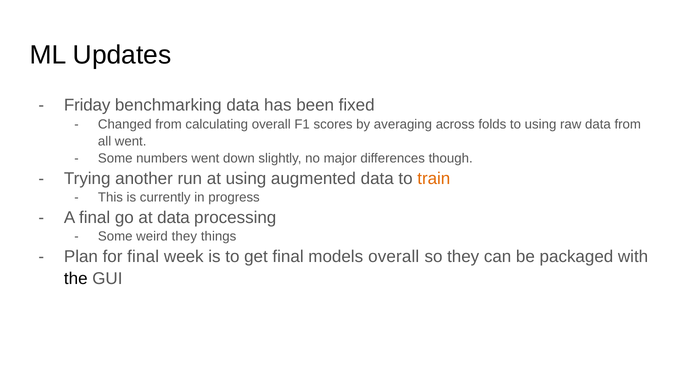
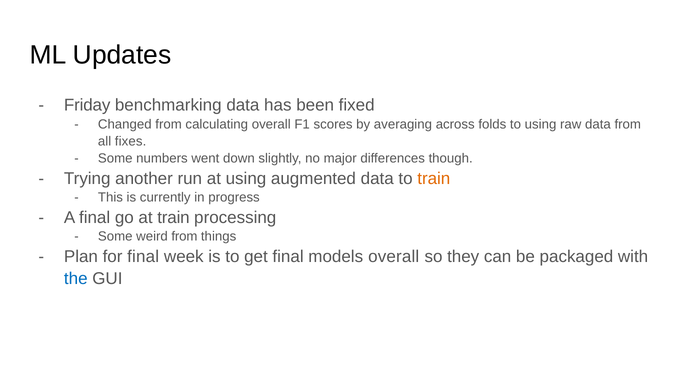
all went: went -> fixes
at data: data -> train
weird they: they -> from
the colour: black -> blue
